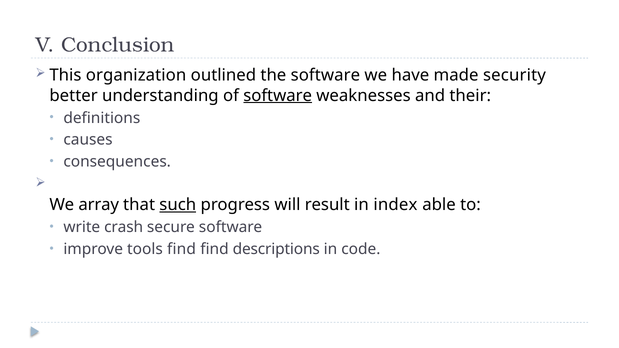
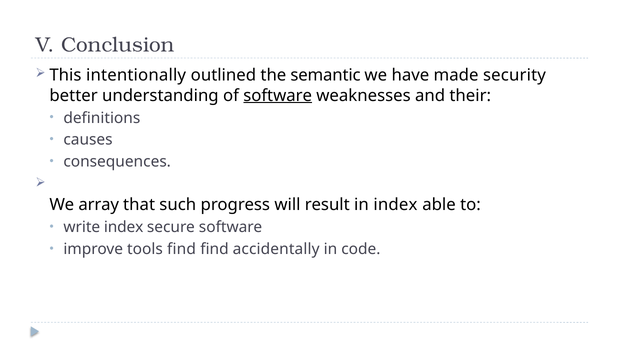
organization: organization -> intentionally
the software: software -> semantic
such underline: present -> none
write crash: crash -> index
descriptions: descriptions -> accidentally
